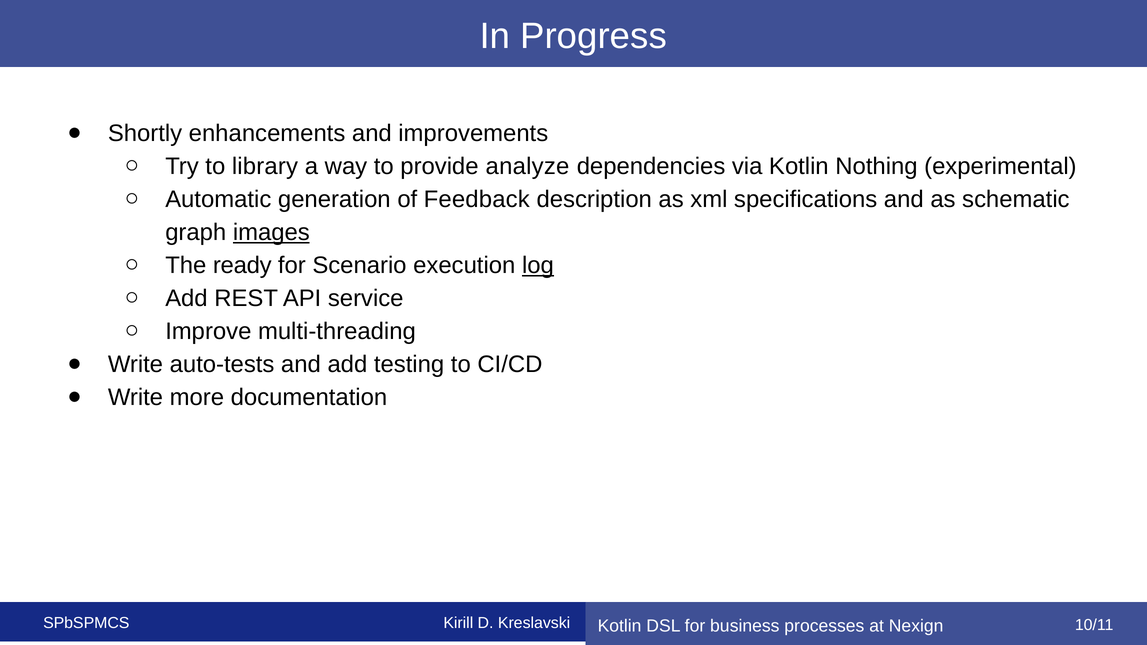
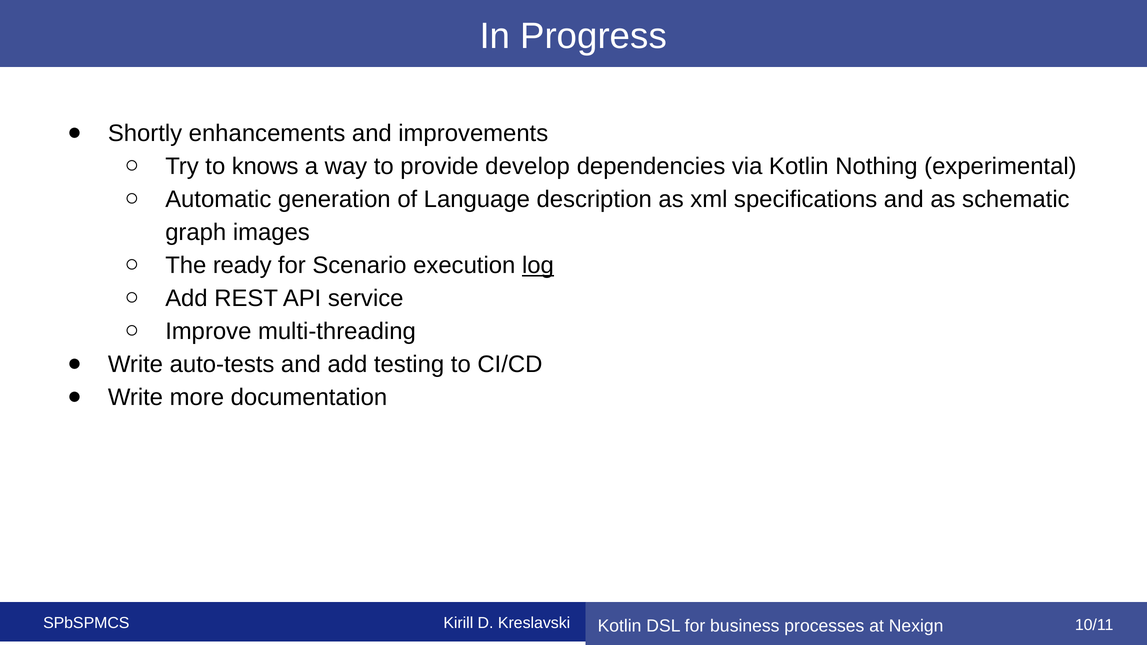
library: library -> knows
analyze: analyze -> develop
Feedback: Feedback -> Language
images underline: present -> none
